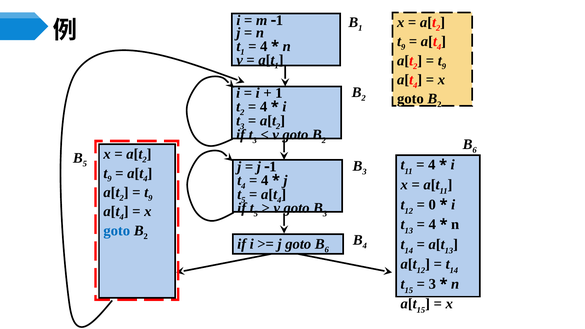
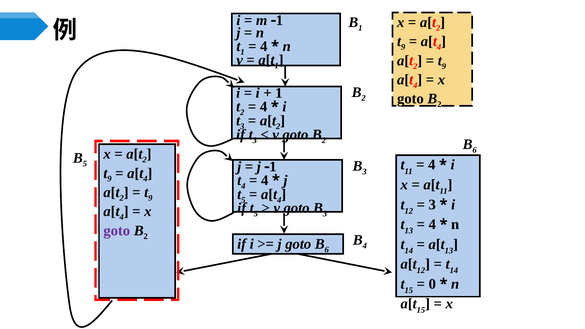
0 at (432, 205): 0 -> 3
goto at (117, 231) colour: blue -> purple
3 at (432, 284): 3 -> 0
